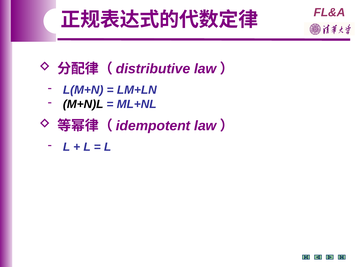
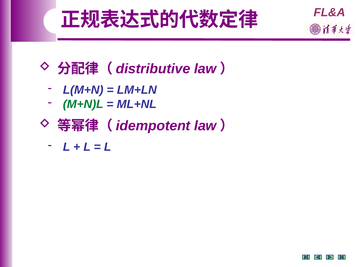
M+N)L colour: black -> green
